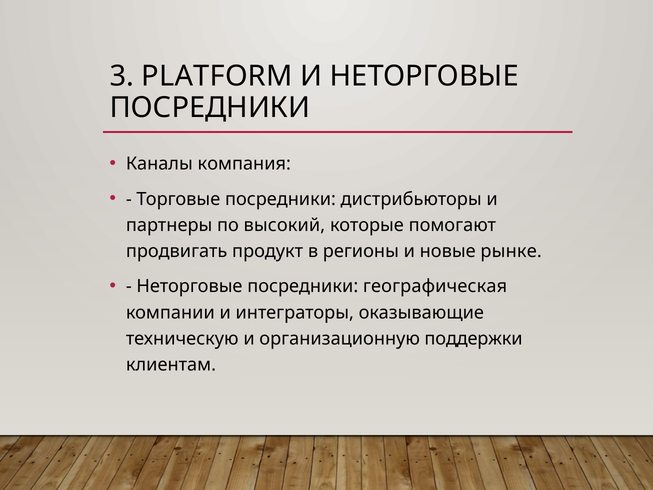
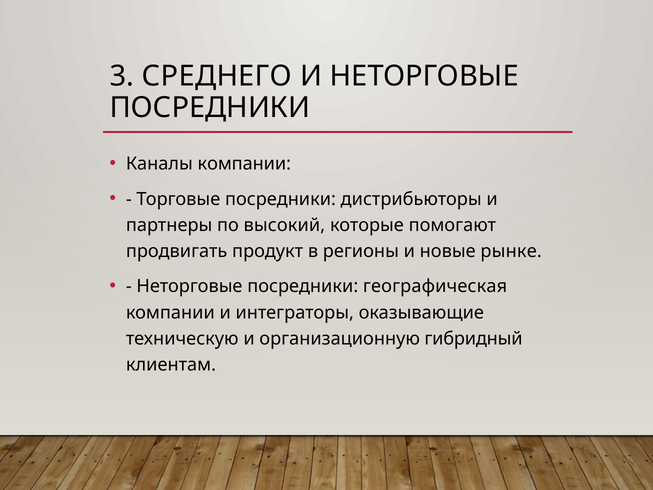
PLATFORM: PLATFORM -> СРЕДНЕГО
Каналы компания: компания -> компании
поддержки: поддержки -> гибридный
